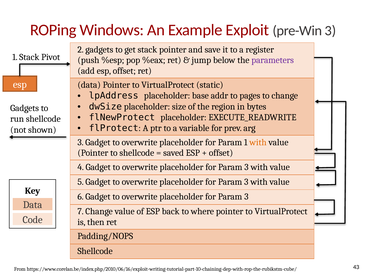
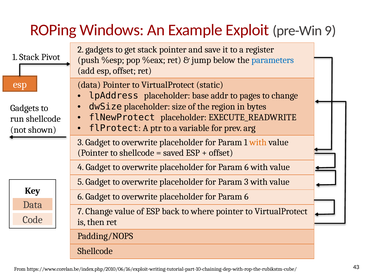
pre-Win 3: 3 -> 9
parameters colour: purple -> blue
3 at (246, 167): 3 -> 6
3 at (246, 197): 3 -> 6
